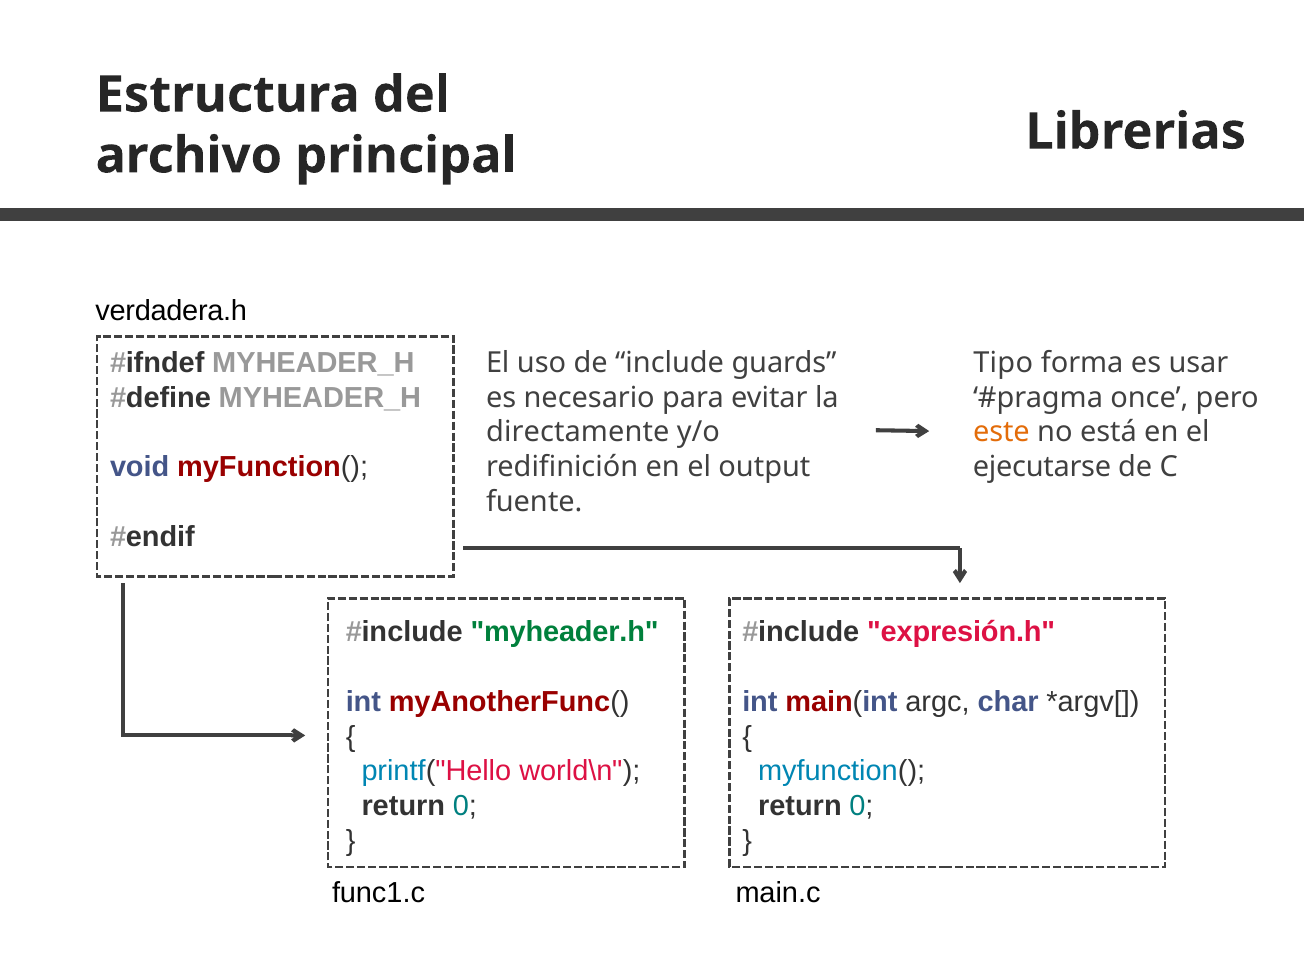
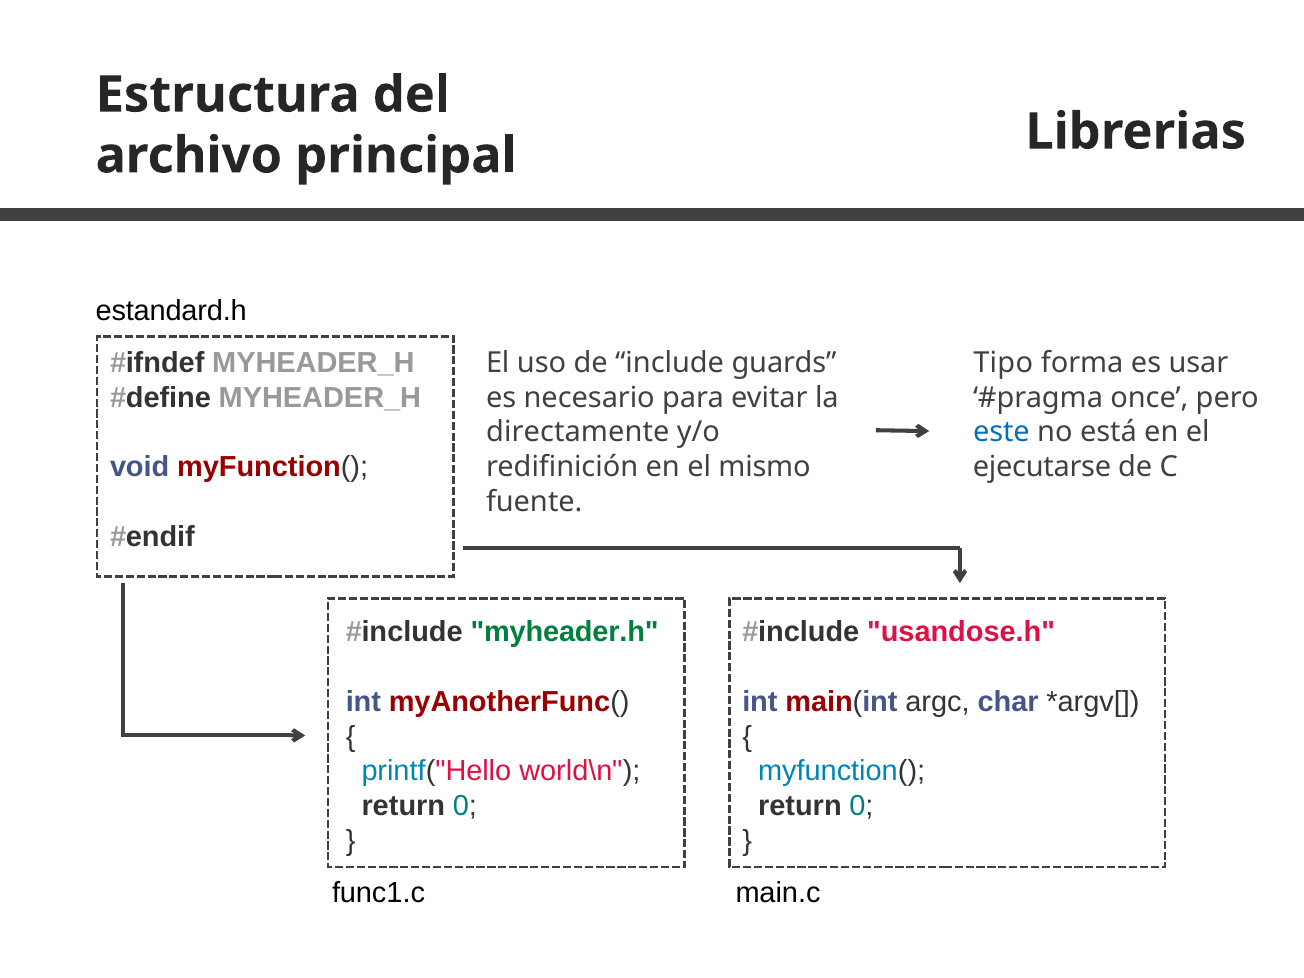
verdadera.h: verdadera.h -> estandard.h
este colour: orange -> blue
output: output -> mismo
expresión.h: expresión.h -> usandose.h
